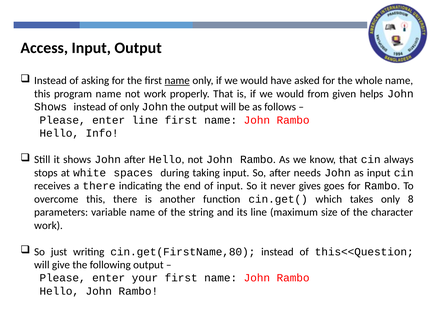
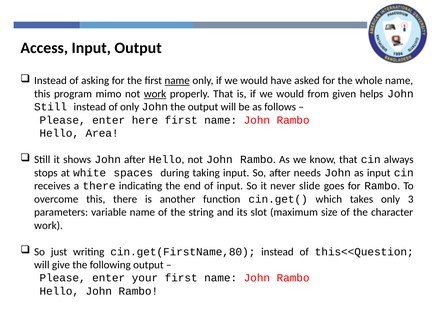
program name: name -> mimo
work at (155, 94) underline: none -> present
Shows at (51, 107): Shows -> Still
enter line: line -> here
Info: Info -> Area
gives: gives -> slide
8: 8 -> 3
its line: line -> slot
